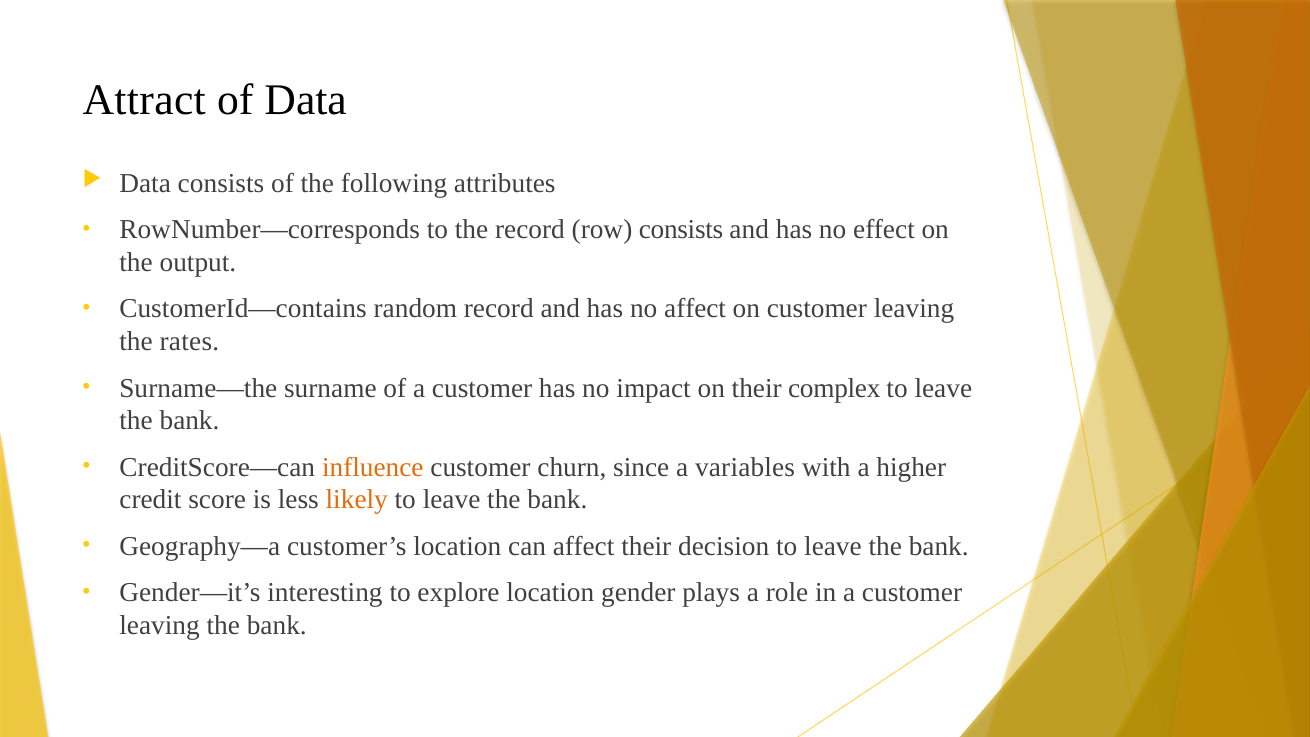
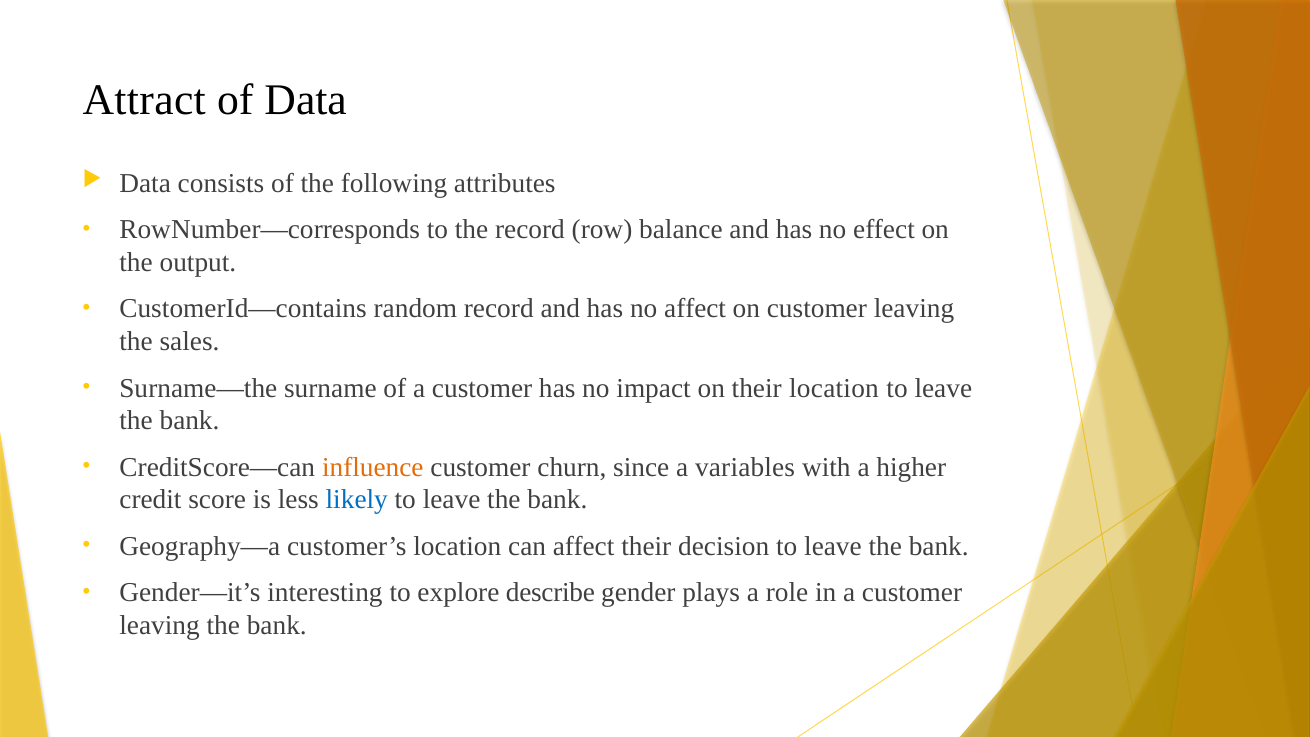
row consists: consists -> balance
rates: rates -> sales
their complex: complex -> location
likely colour: orange -> blue
explore location: location -> describe
